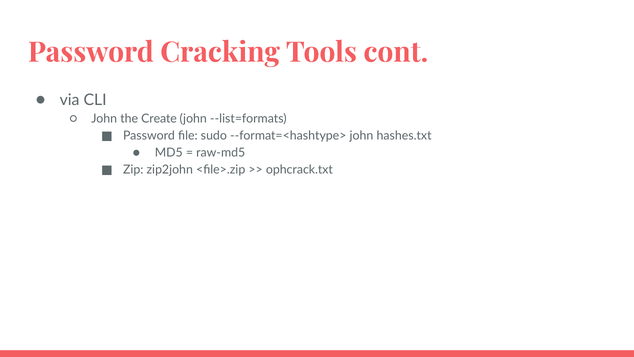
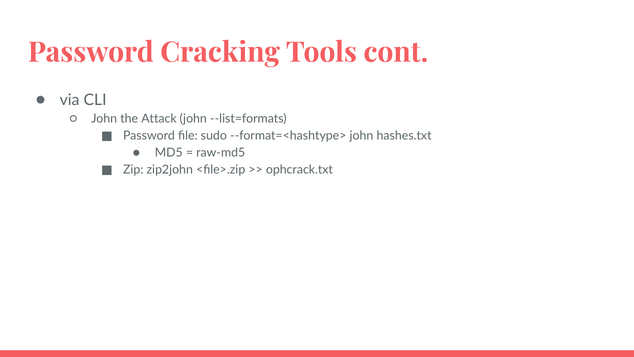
Create: Create -> Attack
